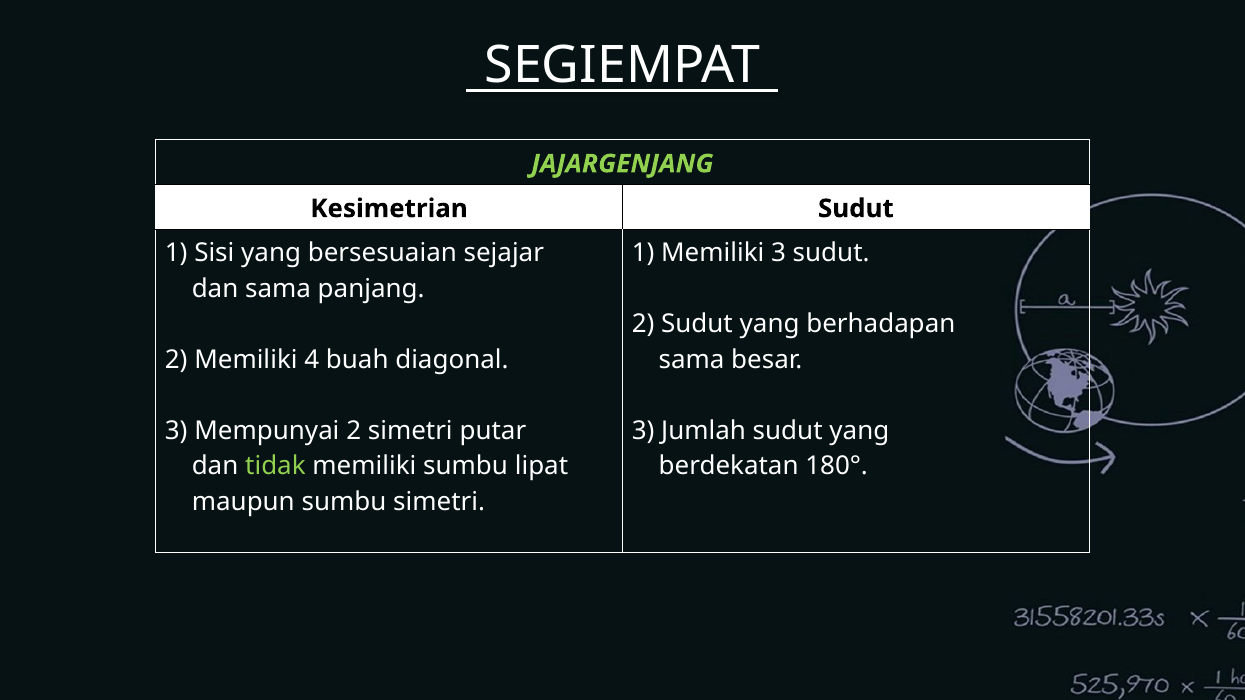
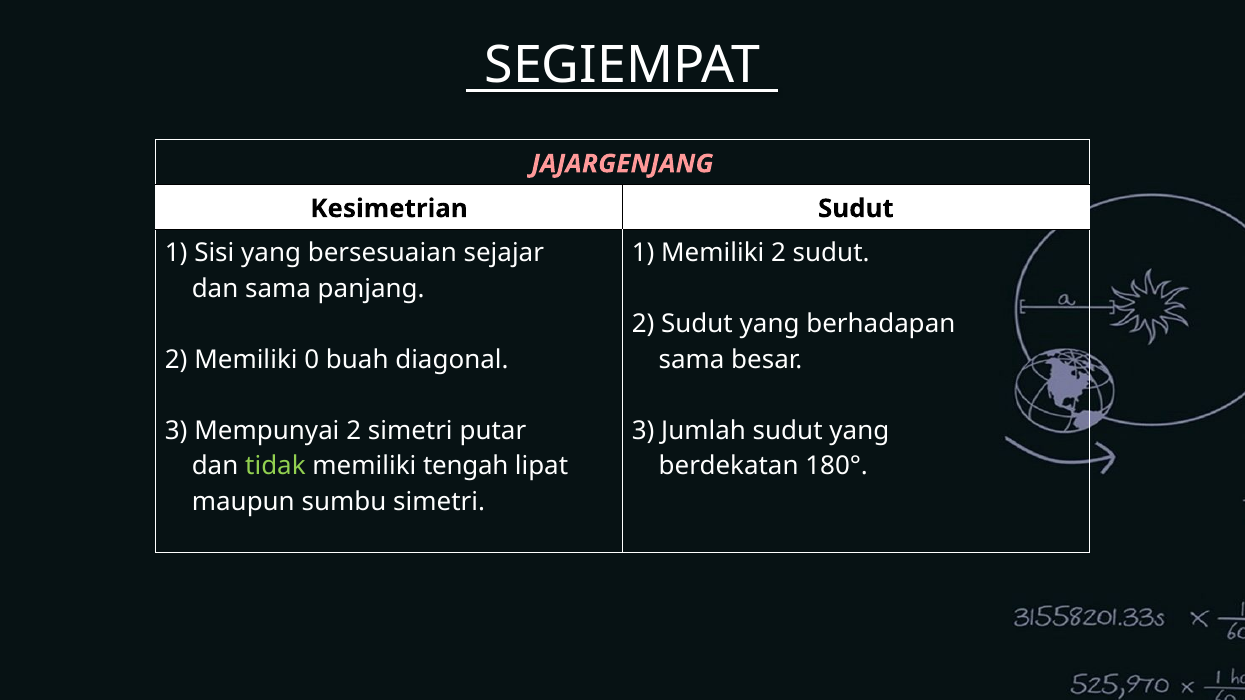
JAJARGENJANG colour: light green -> pink
Memiliki 3: 3 -> 2
4: 4 -> 0
memiliki sumbu: sumbu -> tengah
